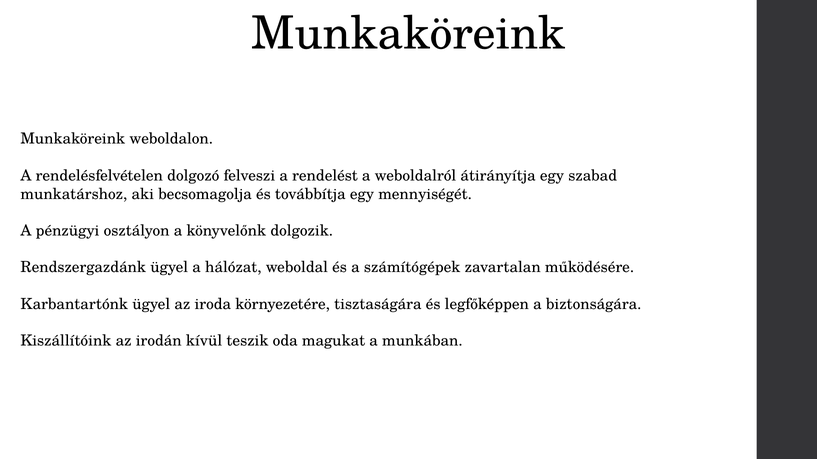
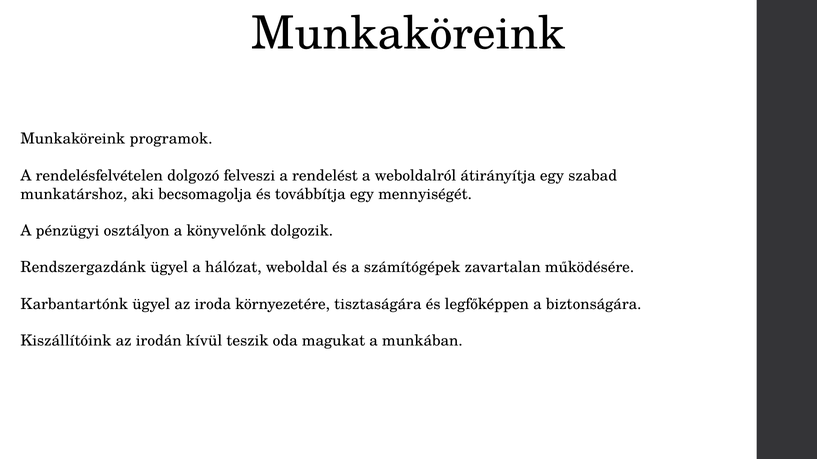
weboldalon: weboldalon -> programok
